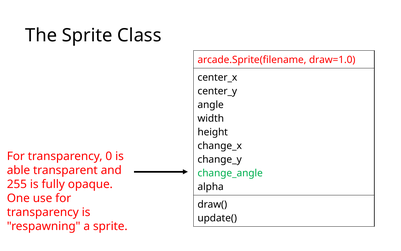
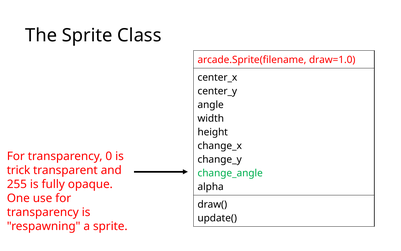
able: able -> trick
